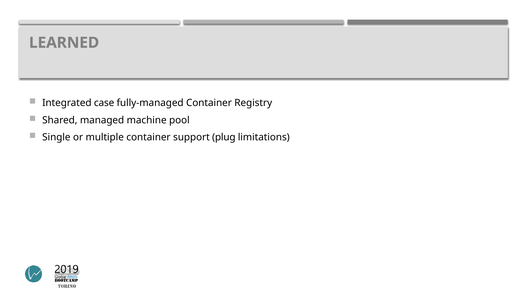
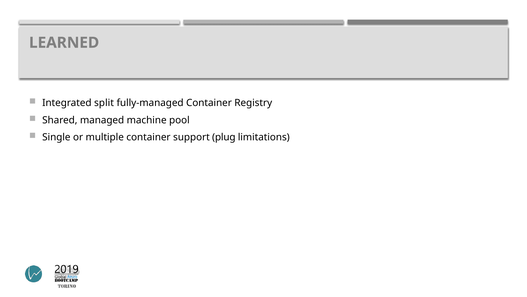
case: case -> split
